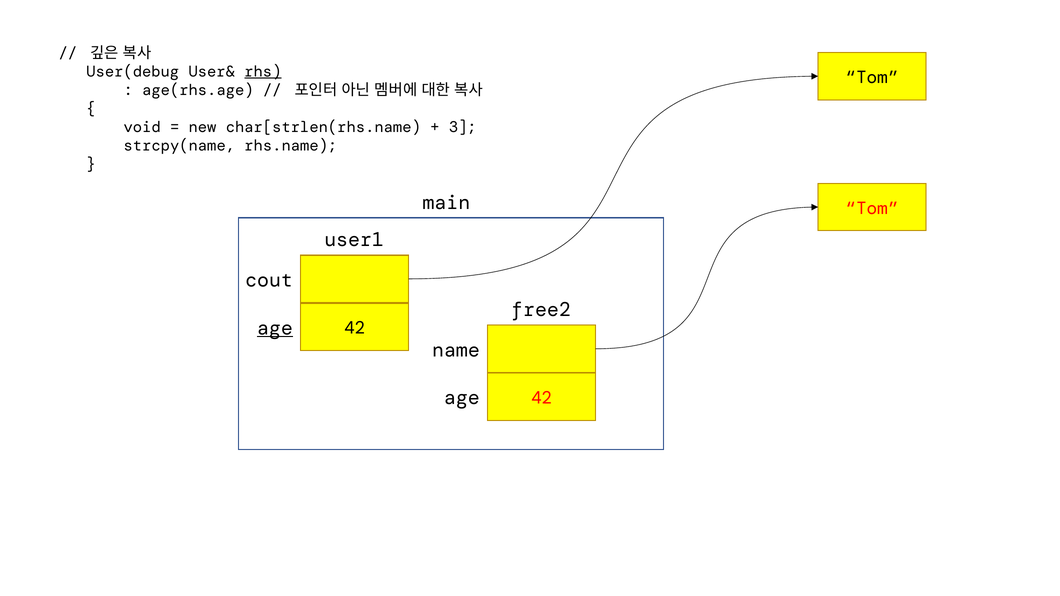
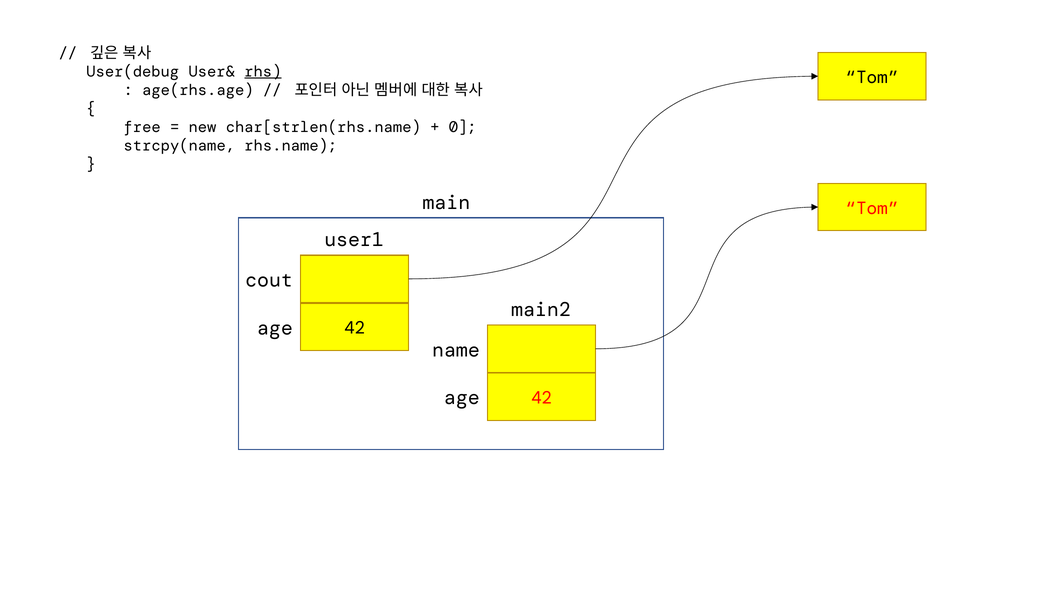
void: void -> free
3: 3 -> 0
free2: free2 -> main2
age at (275, 328) underline: present -> none
